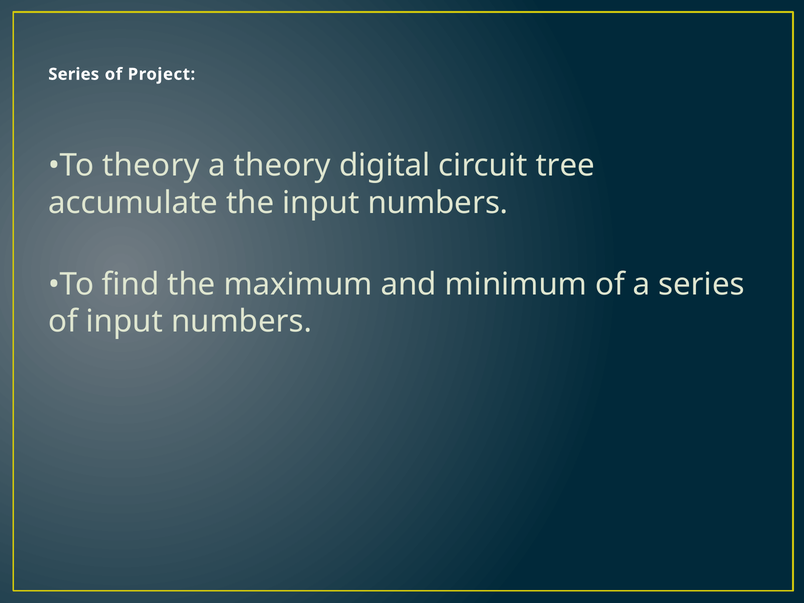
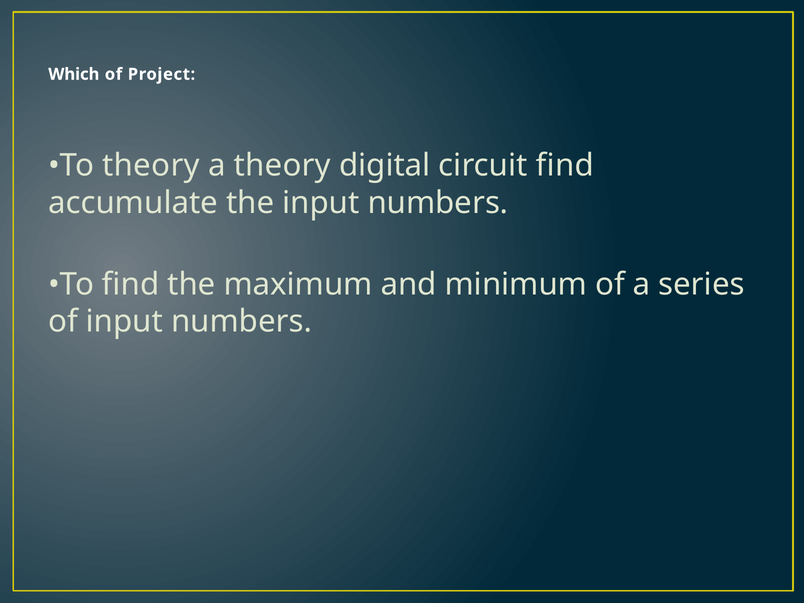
Series at (74, 74): Series -> Which
circuit tree: tree -> find
